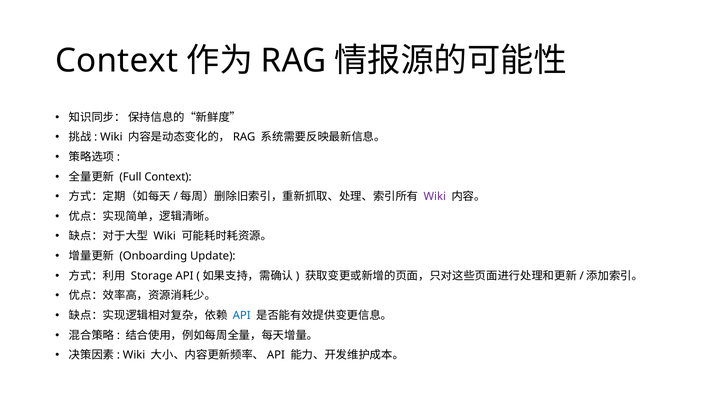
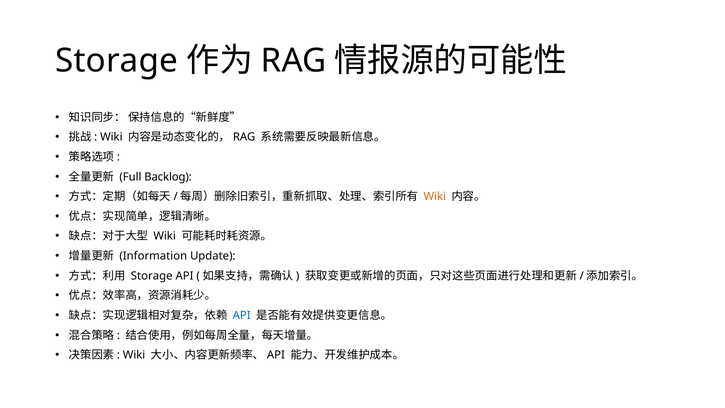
Context at (117, 61): Context -> Storage
Full Context: Context -> Backlog
Wiki at (435, 197) colour: purple -> orange
Onboarding: Onboarding -> Information
